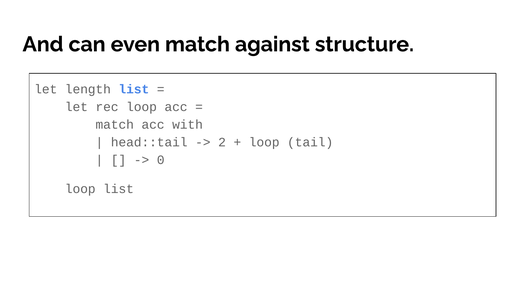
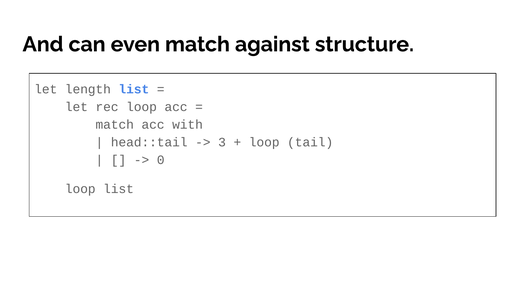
2: 2 -> 3
